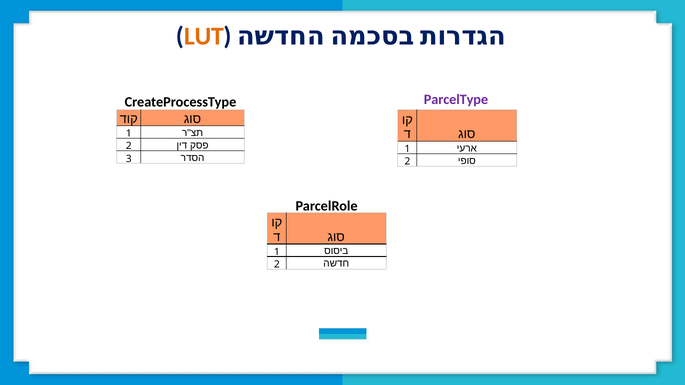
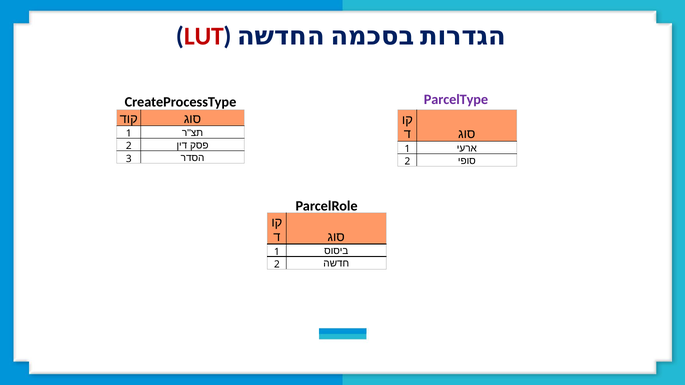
LUT colour: orange -> red
